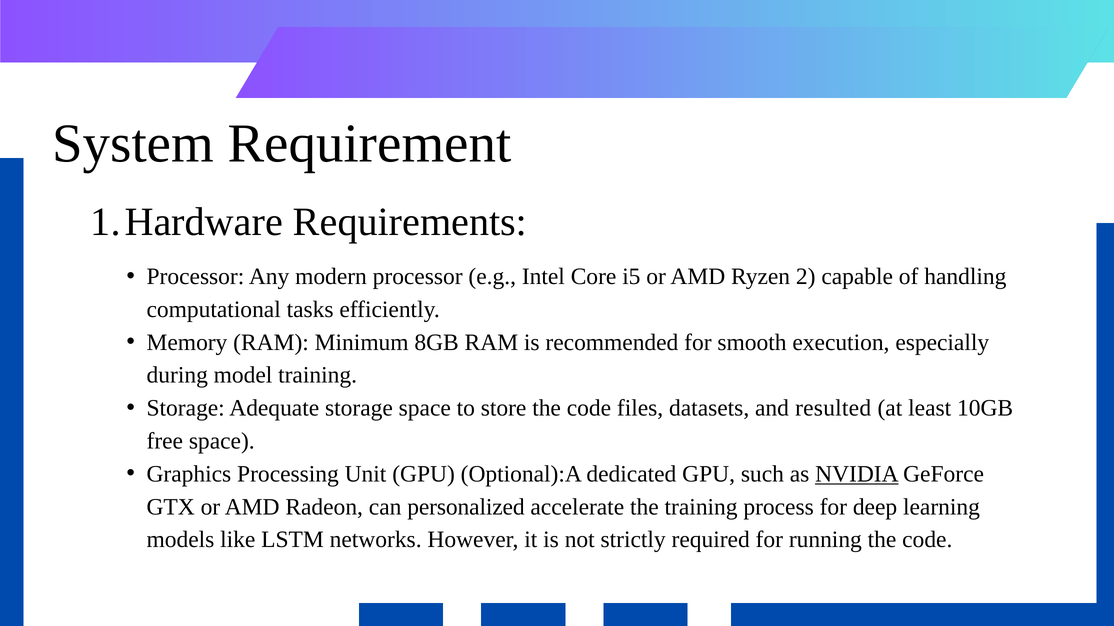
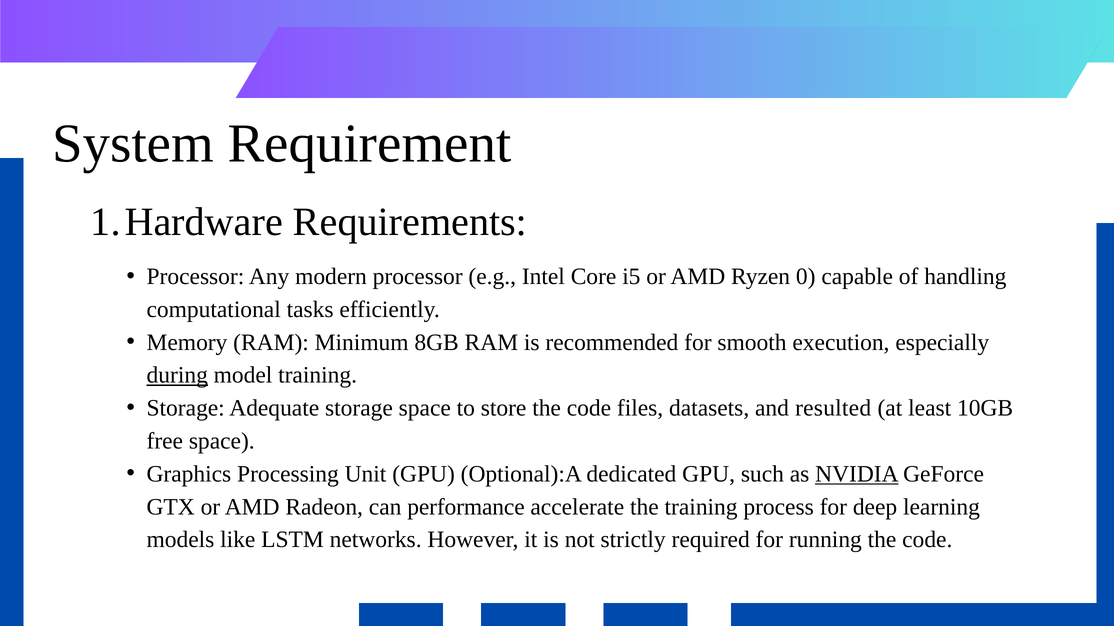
2: 2 -> 0
during underline: none -> present
personalized: personalized -> performance
